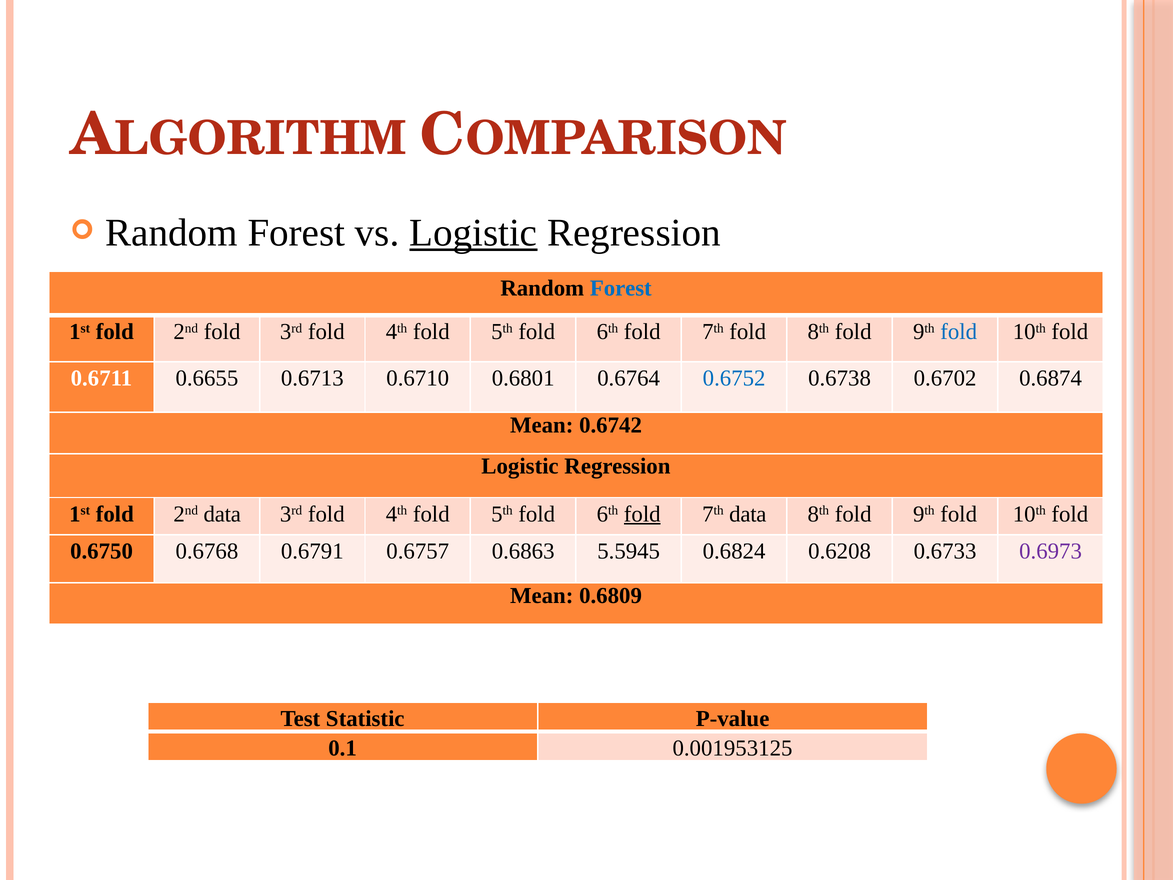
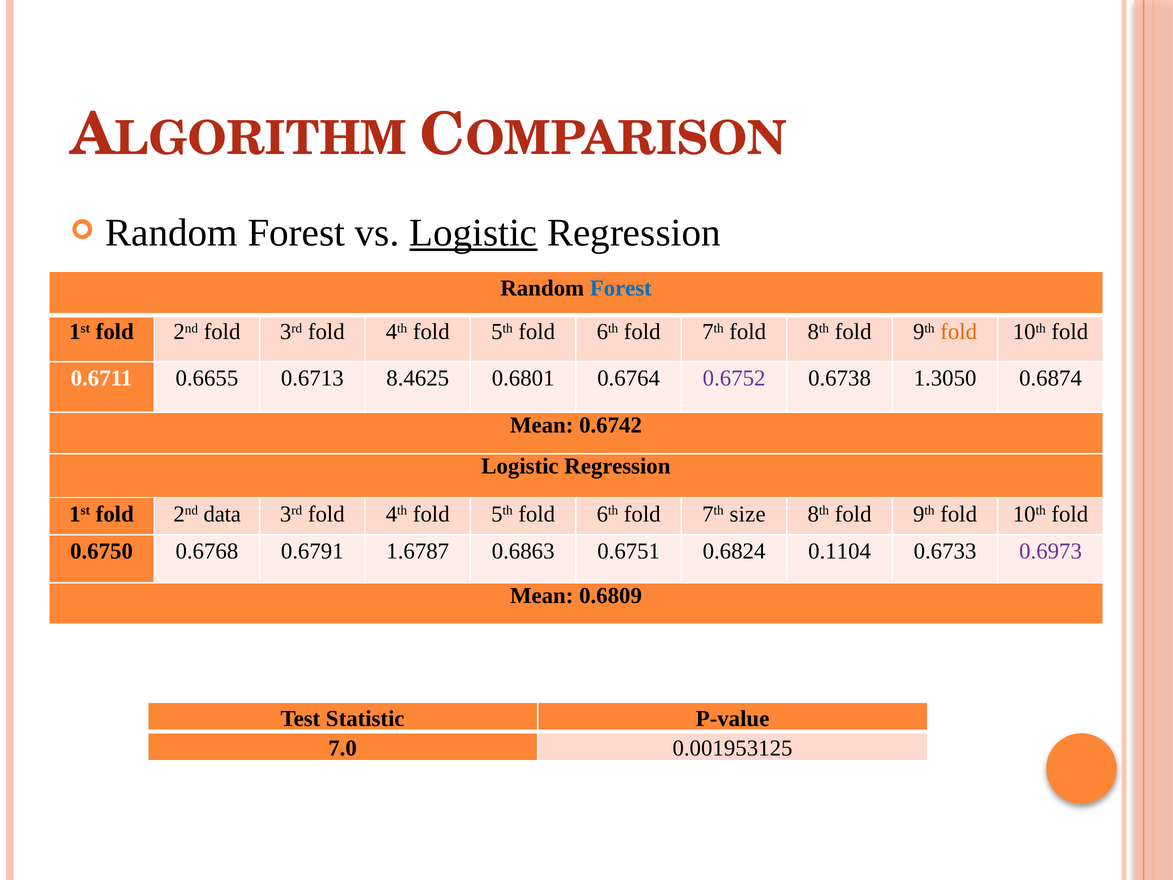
fold at (959, 332) colour: blue -> orange
0.6710: 0.6710 -> 8.4625
0.6752 colour: blue -> purple
0.6702: 0.6702 -> 1.3050
fold at (642, 514) underline: present -> none
7th data: data -> size
0.6757: 0.6757 -> 1.6787
5.5945: 5.5945 -> 0.6751
0.6208: 0.6208 -> 0.1104
0.1: 0.1 -> 7.0
